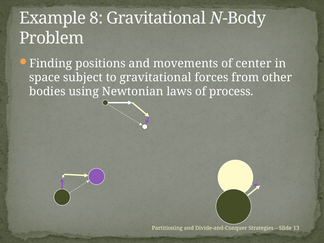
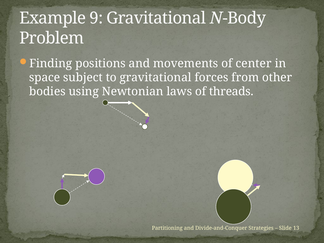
8: 8 -> 9
process: process -> threads
